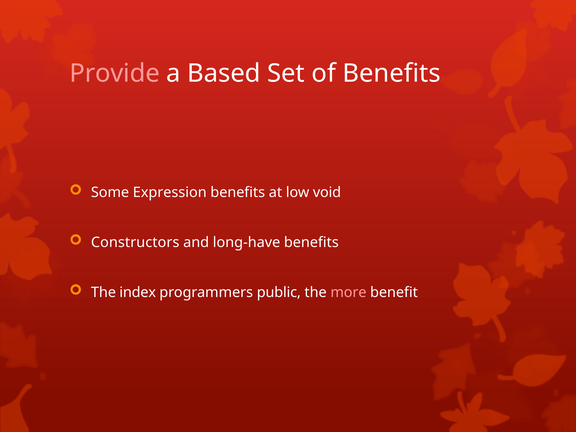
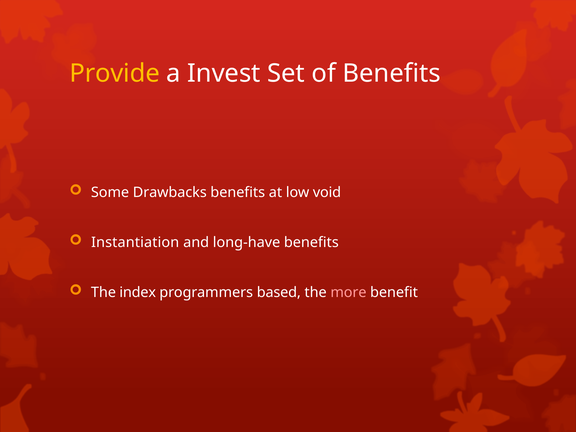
Provide colour: pink -> yellow
Based: Based -> Invest
Expression: Expression -> Drawbacks
Constructors: Constructors -> Instantiation
public: public -> based
